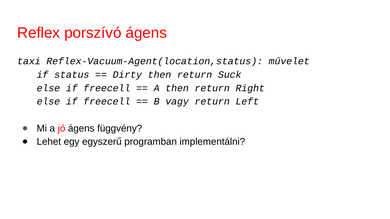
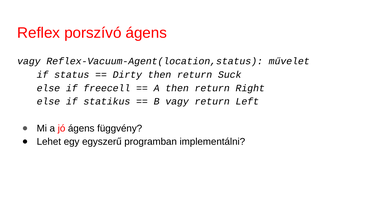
taxi at (29, 61): taxi -> vagy
freecell at (107, 102): freecell -> statikus
